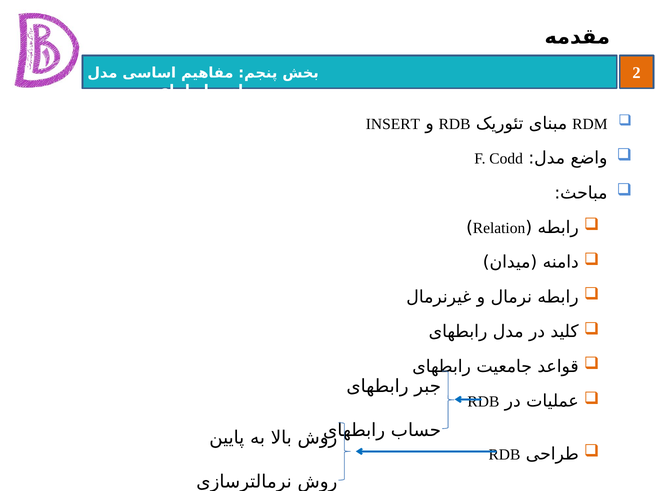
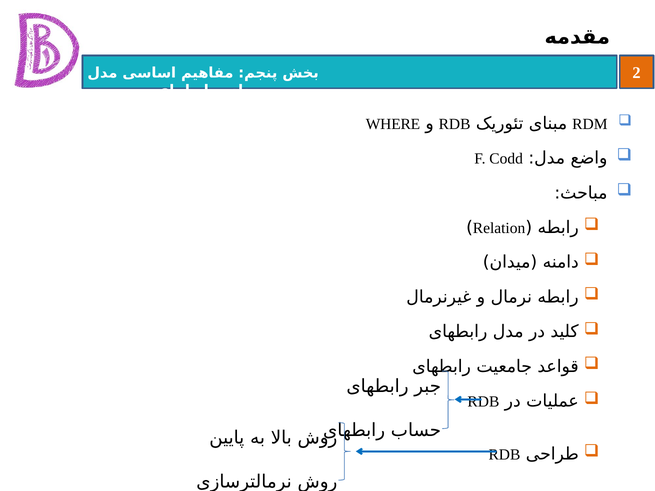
INSERT: INSERT -> WHERE
